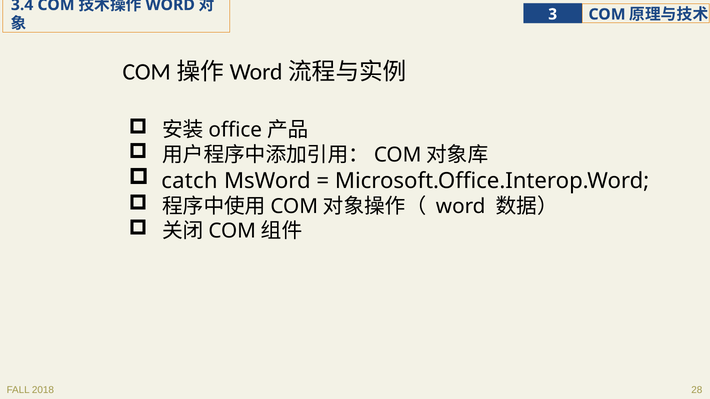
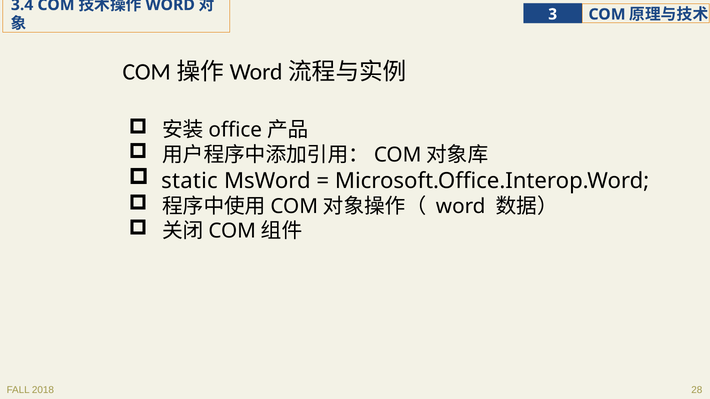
catch: catch -> static
